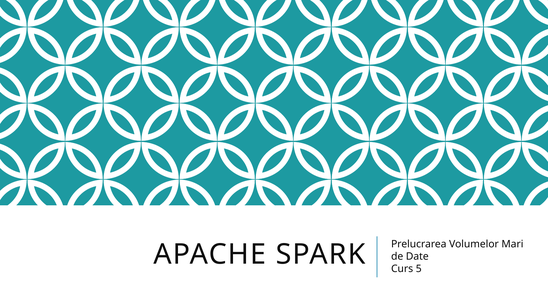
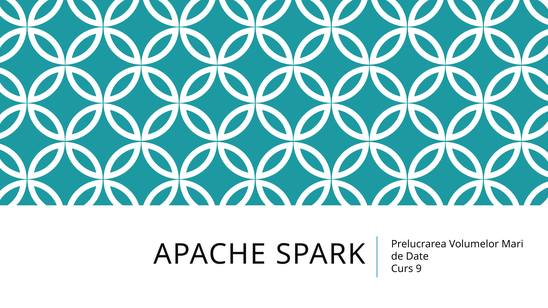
5: 5 -> 9
